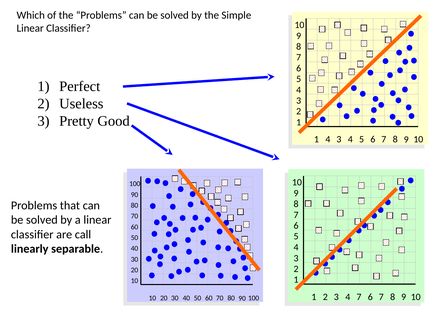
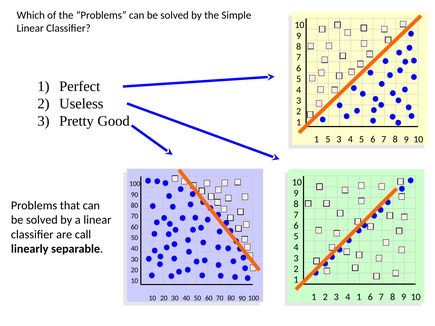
1 4: 4 -> 5
4 7: 7 -> 1
